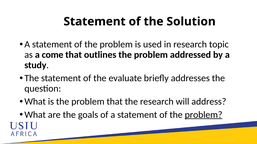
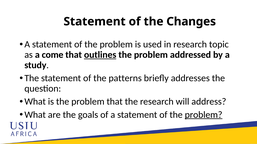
Solution: Solution -> Changes
outlines underline: none -> present
evaluate: evaluate -> patterns
